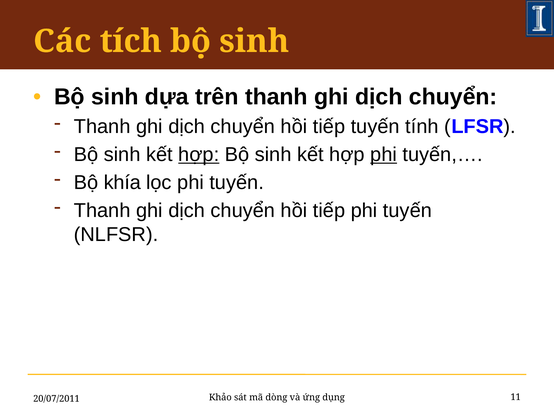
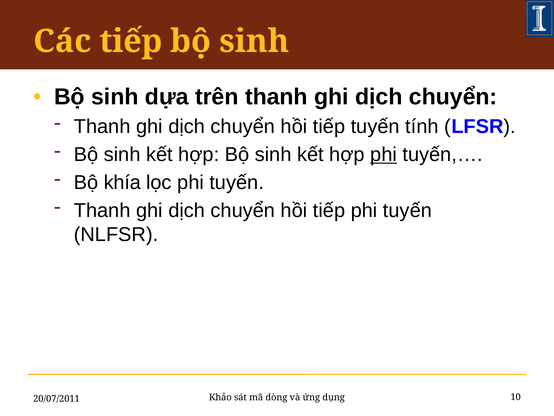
Các tích: tích -> tiếp
hợp at (199, 154) underline: present -> none
11: 11 -> 10
